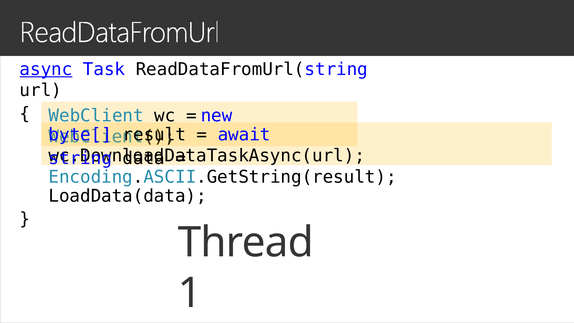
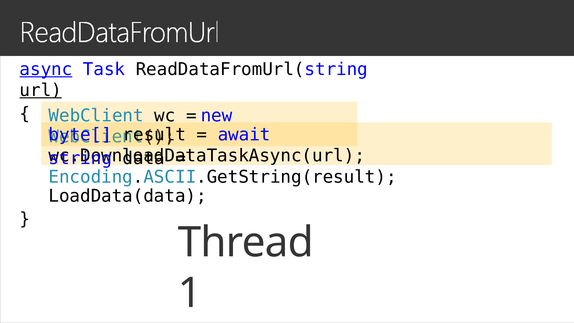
url underline: none -> present
